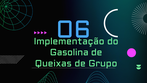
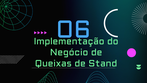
Gasolina: Gasolina -> Negócio
Grupo: Grupo -> Stand
